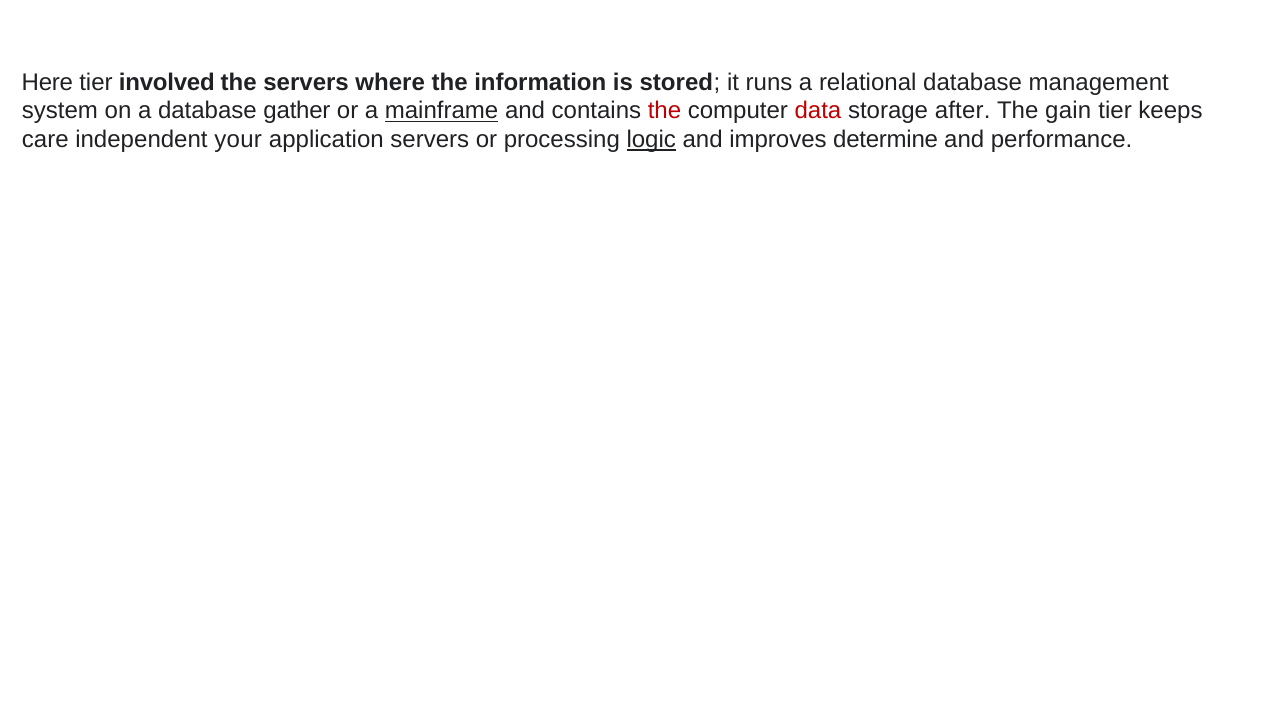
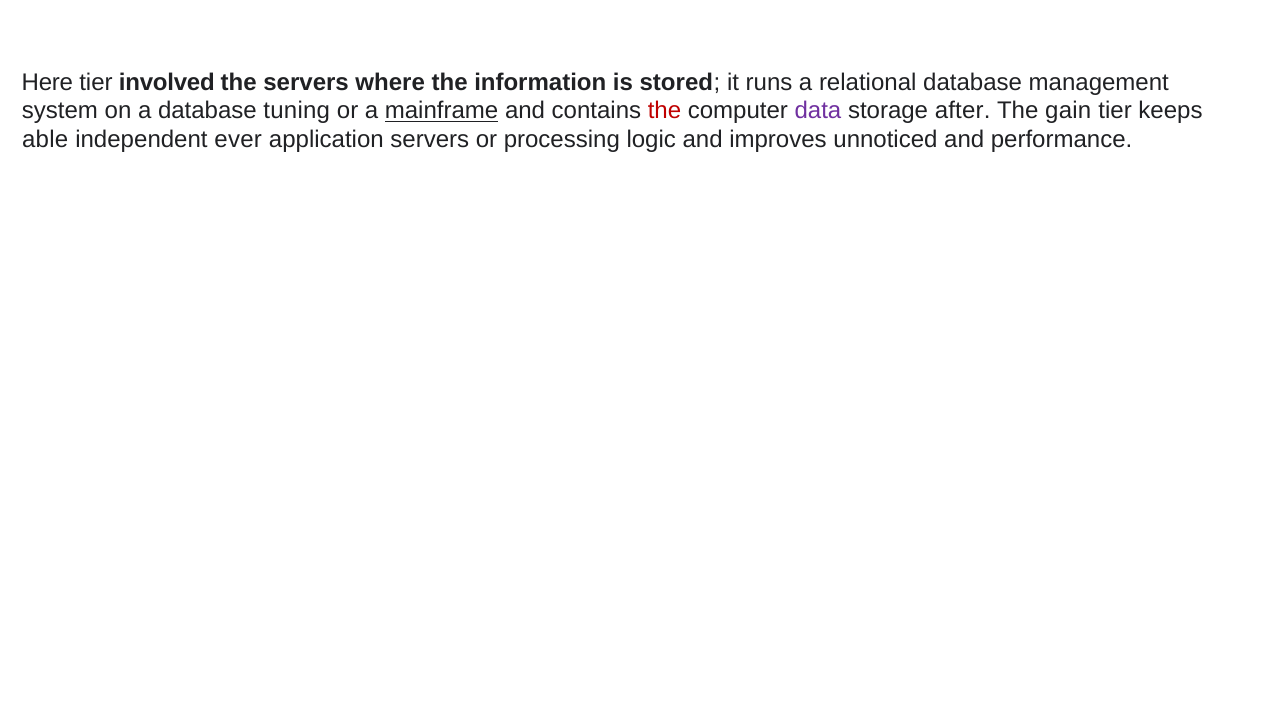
gather: gather -> tuning
data colour: red -> purple
care: care -> able
your: your -> ever
logic underline: present -> none
determine: determine -> unnoticed
